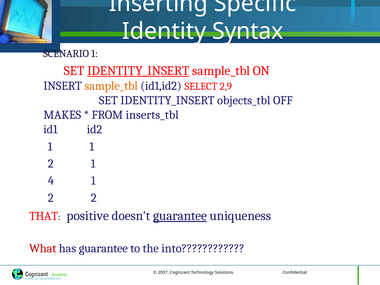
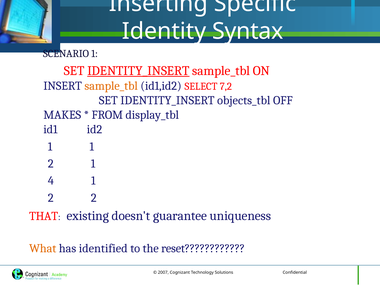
2,9: 2,9 -> 7,2
inserts_tbl: inserts_tbl -> display_tbl
positive: positive -> existing
guarantee at (180, 216) underline: present -> none
What colour: red -> orange
has guarantee: guarantee -> identified
into: into -> reset
